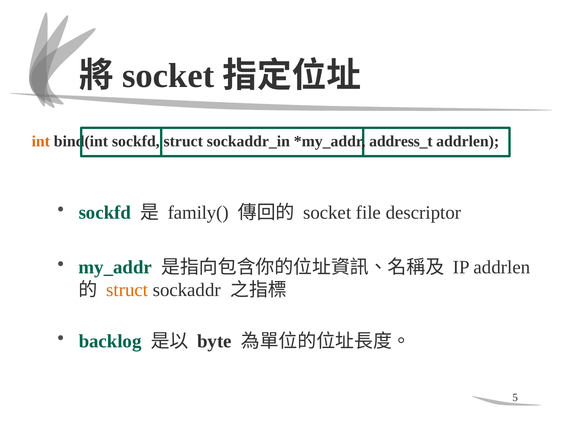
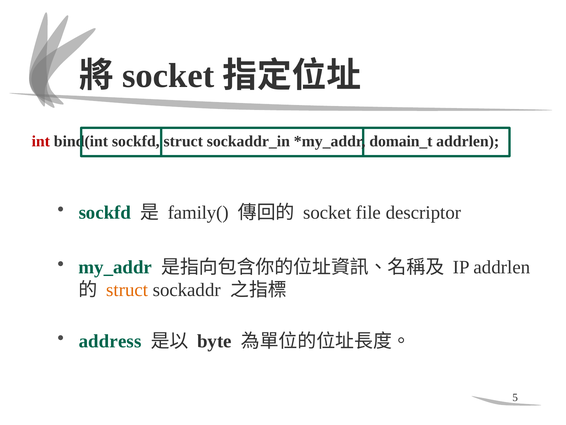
int colour: orange -> red
address_t: address_t -> domain_t
backlog: backlog -> address
